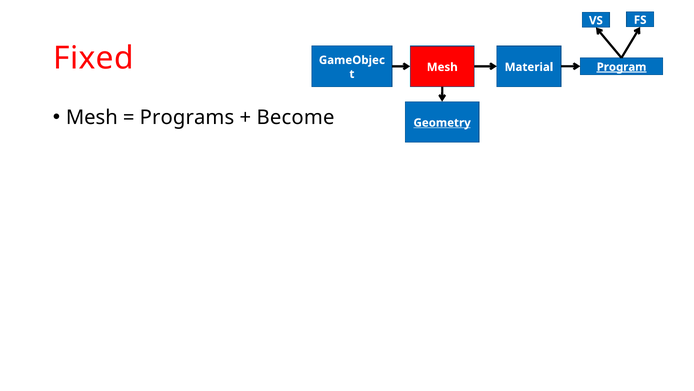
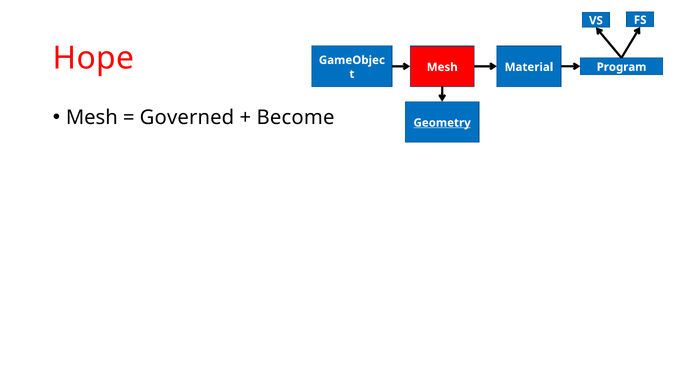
Fixed: Fixed -> Hope
Program underline: present -> none
Programs: Programs -> Governed
